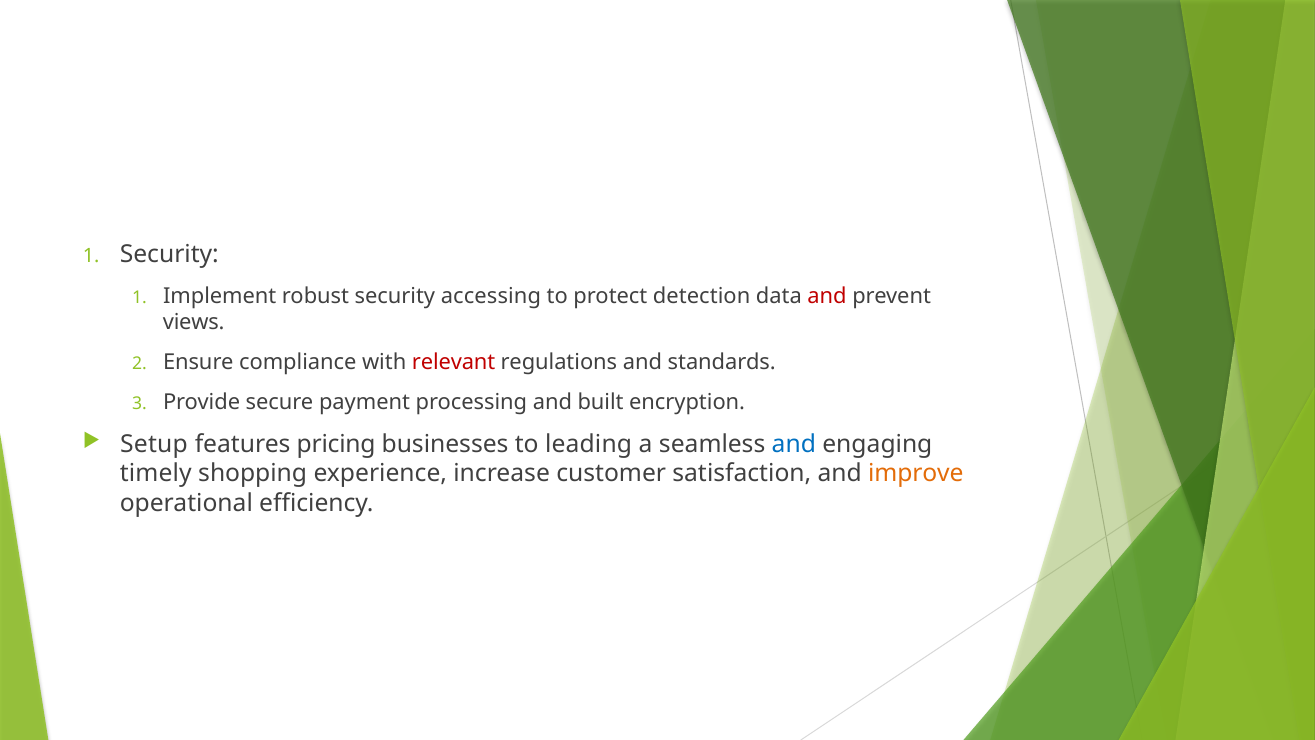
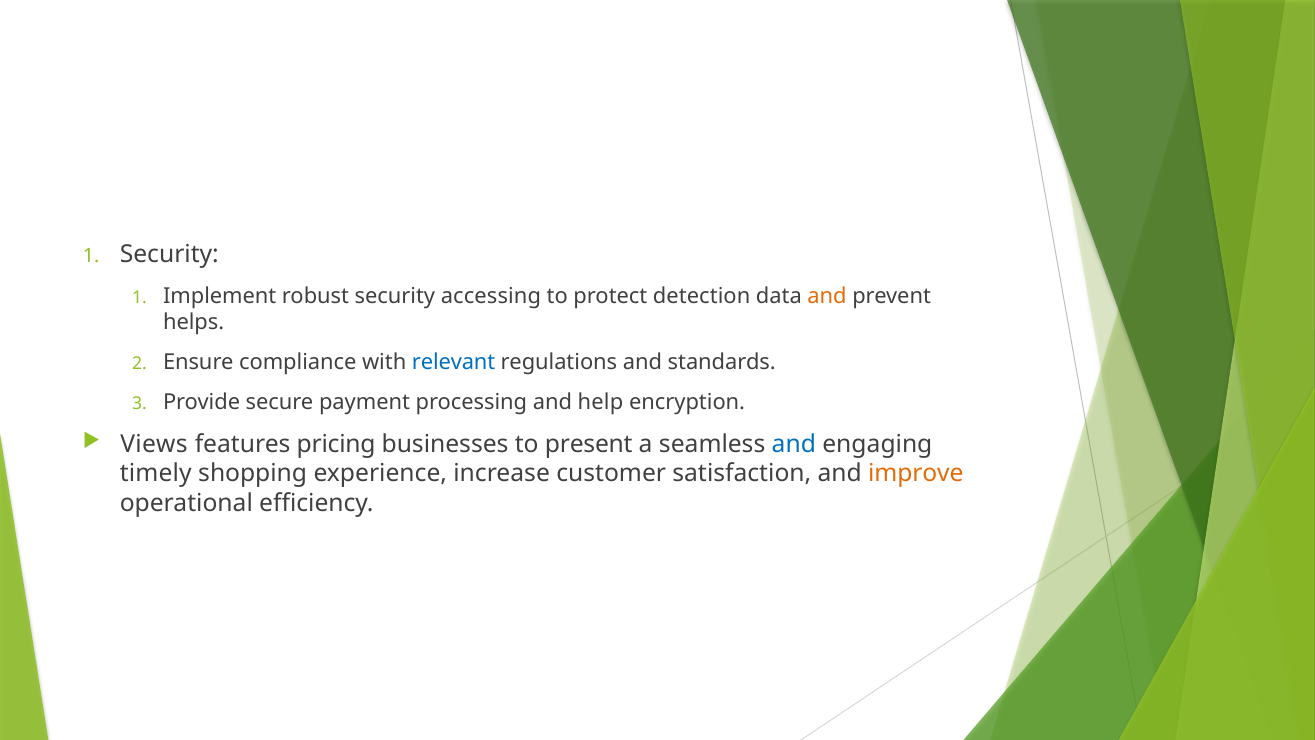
and at (827, 296) colour: red -> orange
views: views -> helps
relevant colour: red -> blue
built: built -> help
Setup: Setup -> Views
leading: leading -> present
